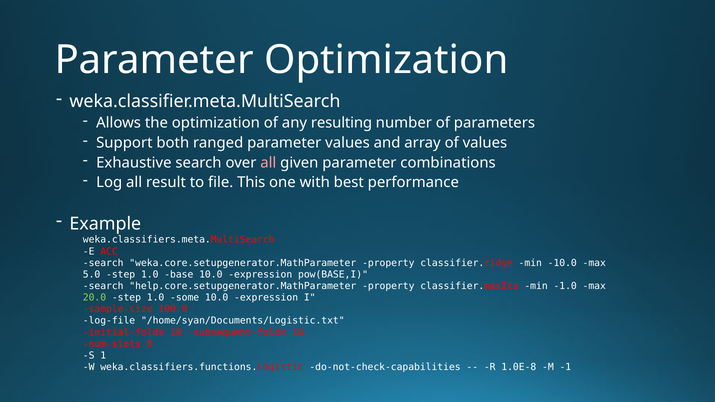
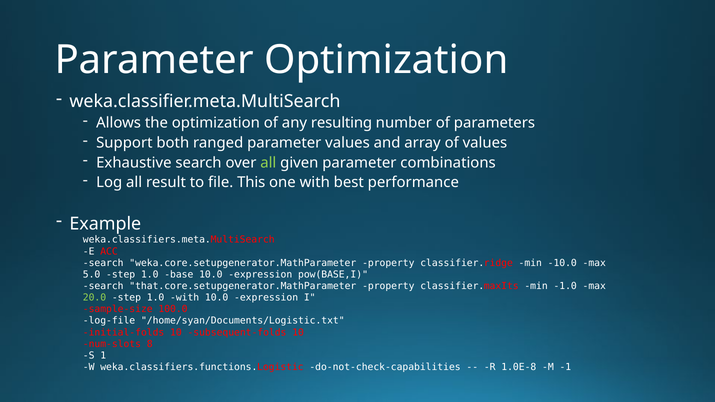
all at (268, 163) colour: pink -> light green
help.core.setupgenerator.MathParameter: help.core.setupgenerator.MathParameter -> that.core.setupgenerator.MathParameter
1.0 some: some -> with
